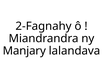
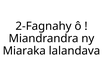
Manjary: Manjary -> Miaraka
